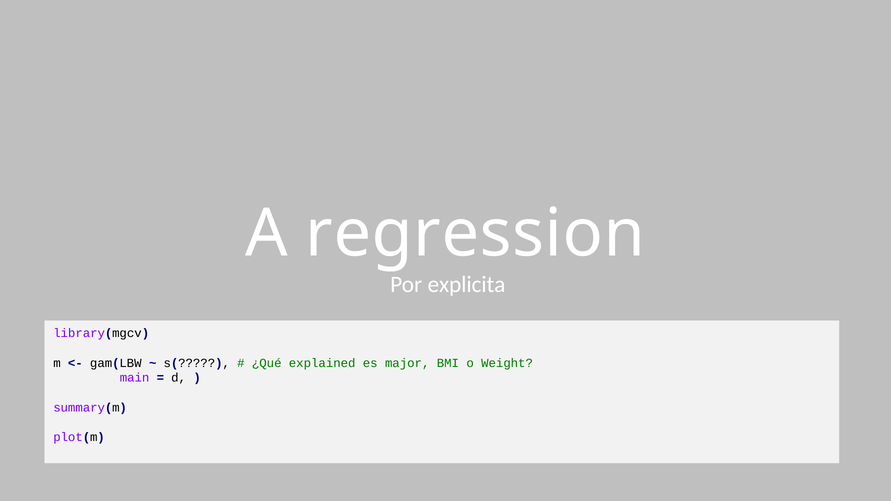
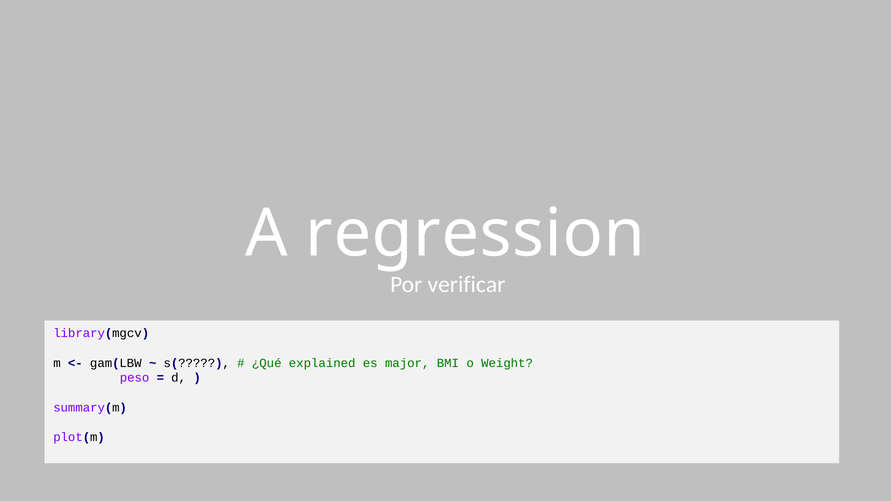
explicita: explicita -> verificar
main: main -> peso
